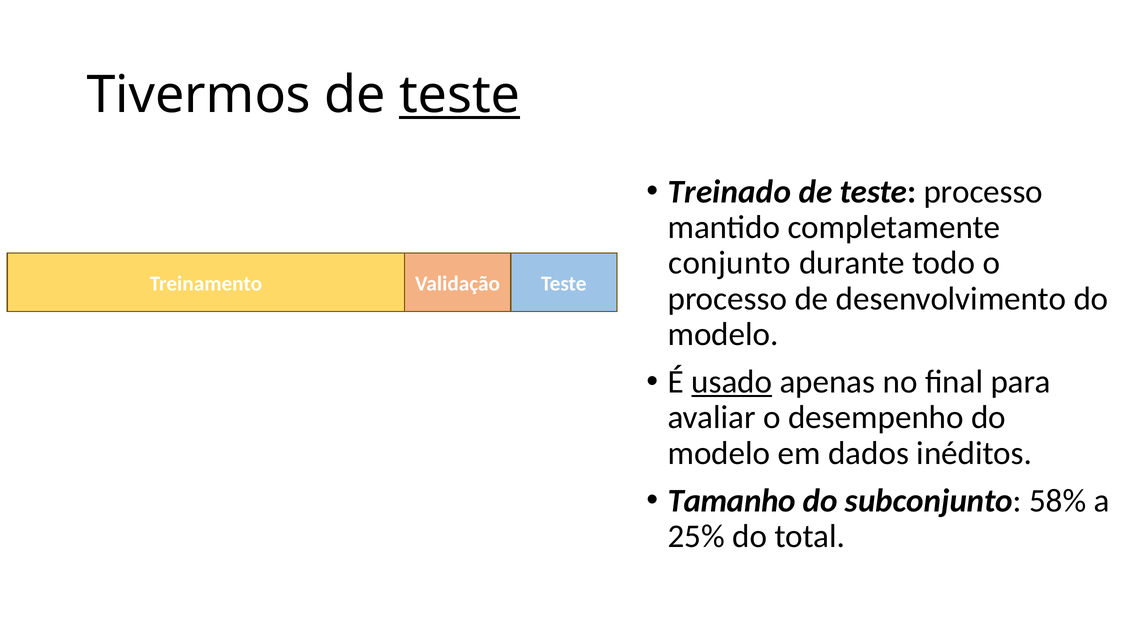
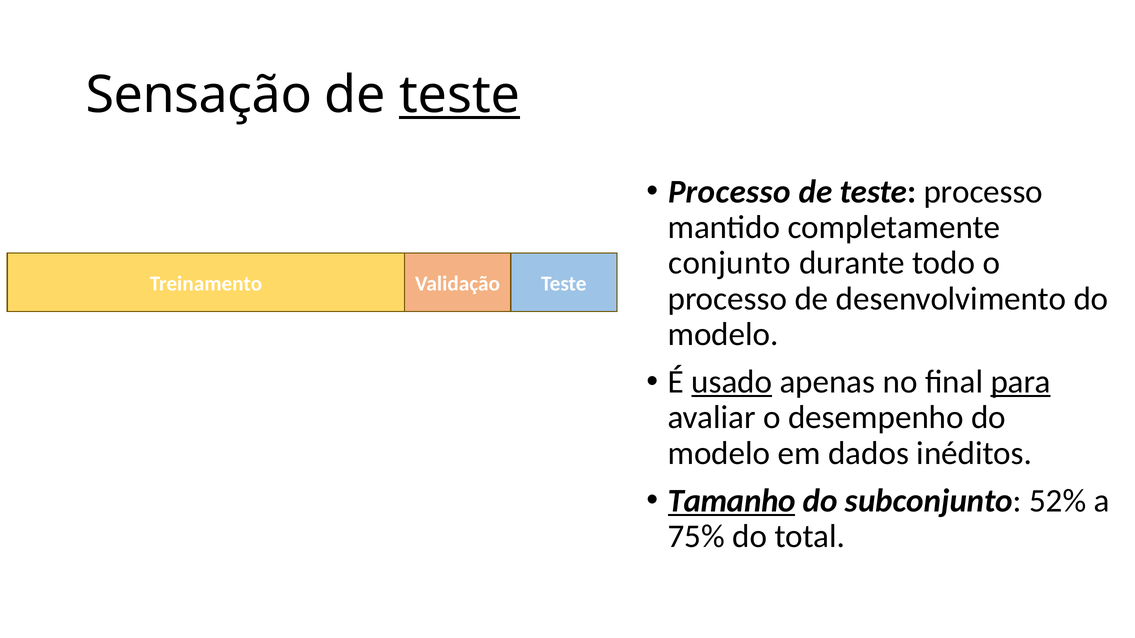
Tivermos: Tivermos -> Sensação
Treinado at (729, 192): Treinado -> Processo
para underline: none -> present
Tamanho underline: none -> present
58%: 58% -> 52%
25%: 25% -> 75%
